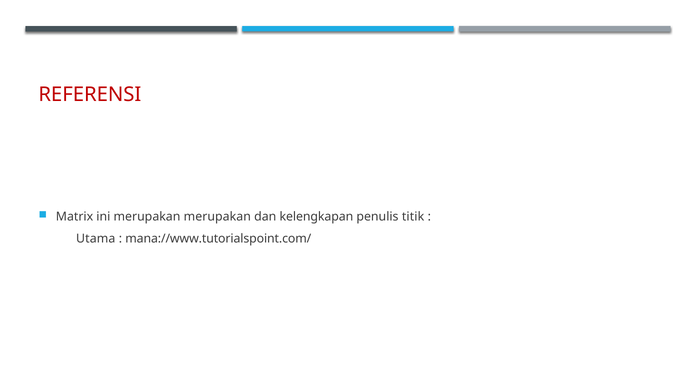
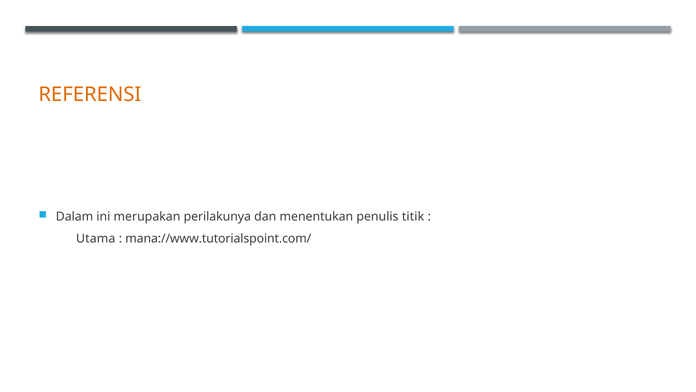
REFERENSI colour: red -> orange
Matrix: Matrix -> Dalam
merupakan merupakan: merupakan -> perilakunya
kelengkapan: kelengkapan -> menentukan
